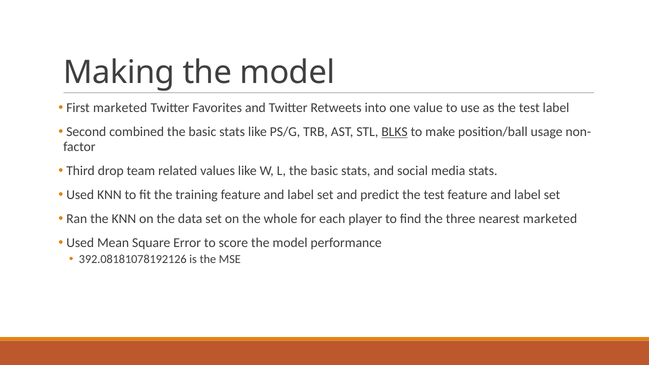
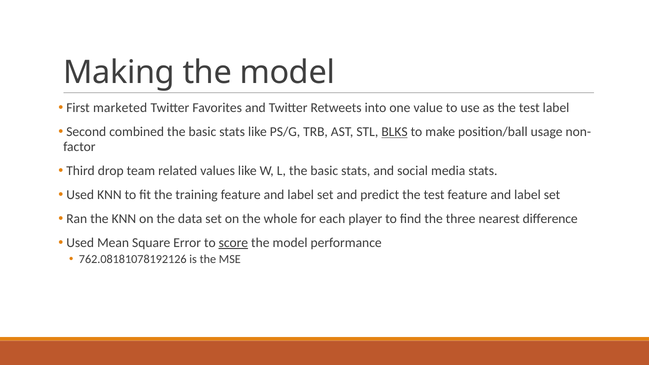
nearest marketed: marketed -> difference
score underline: none -> present
392.08181078192126: 392.08181078192126 -> 762.08181078192126
